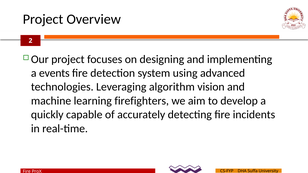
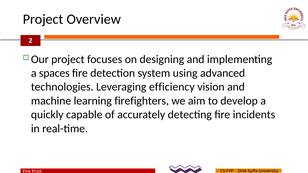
events: events -> spaces
algorithm: algorithm -> efficiency
